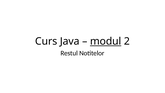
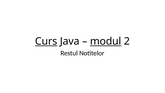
Curs underline: none -> present
